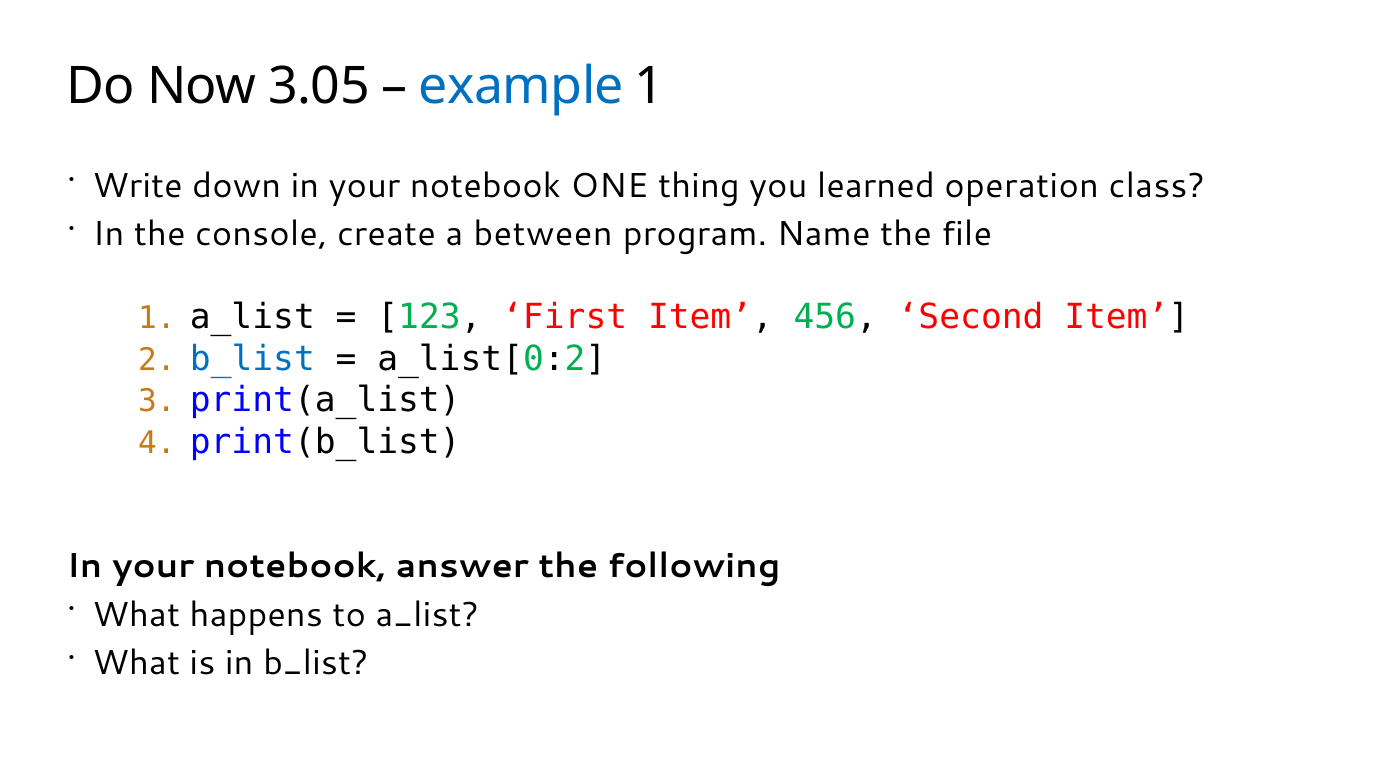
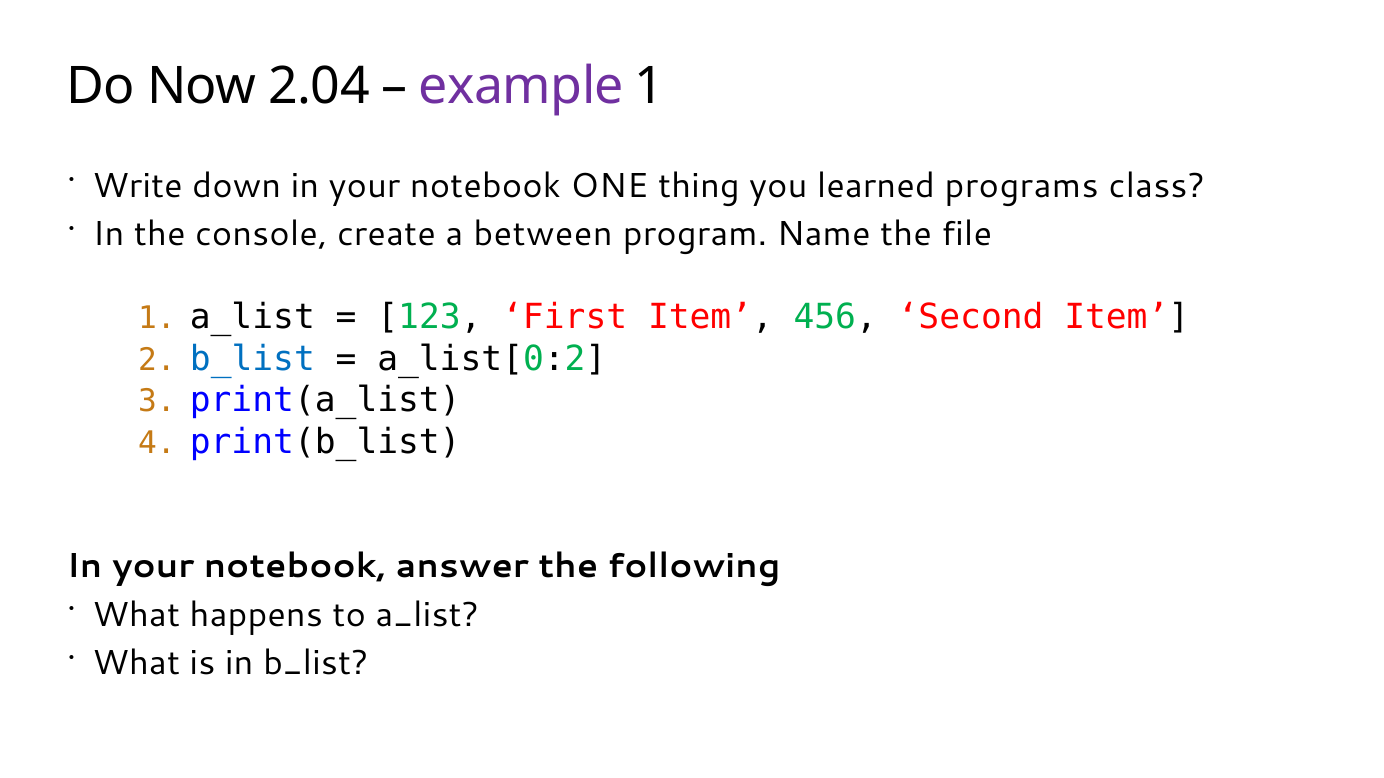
3.05: 3.05 -> 2.04
example colour: blue -> purple
operation: operation -> programs
